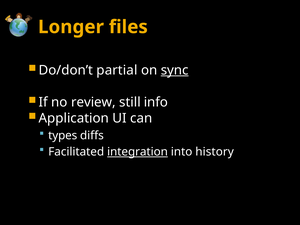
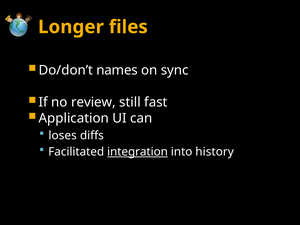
partial: partial -> names
sync underline: present -> none
info: info -> fast
types: types -> loses
